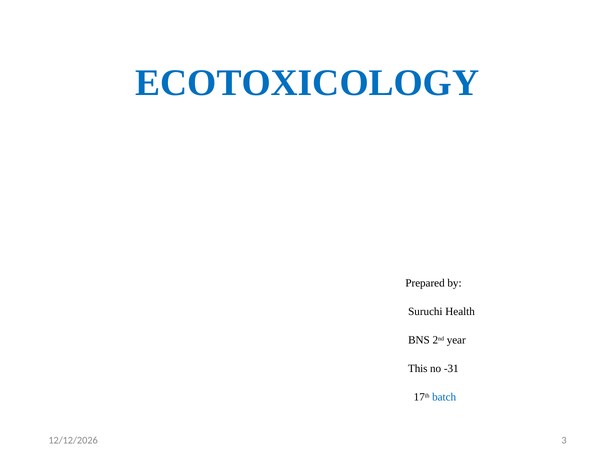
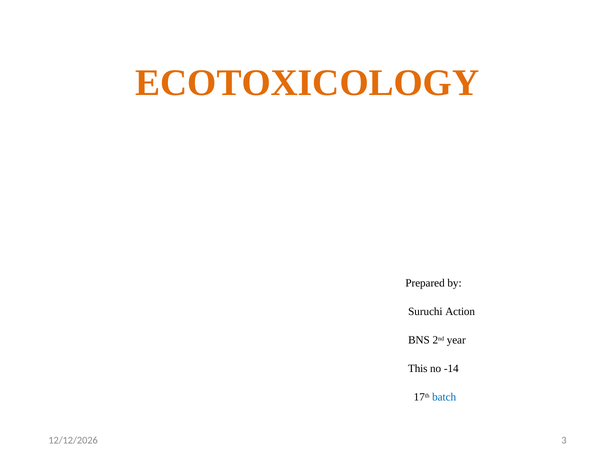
ECOTOXICOLOGY colour: blue -> orange
Health: Health -> Action
-31: -31 -> -14
